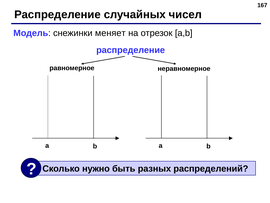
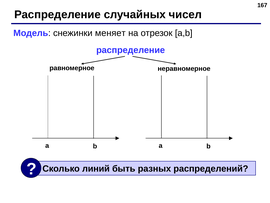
нужно: нужно -> линий
